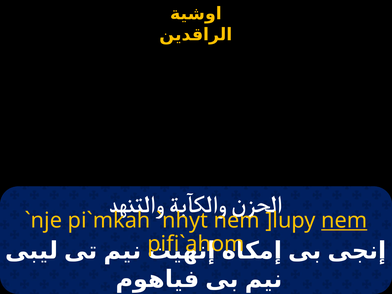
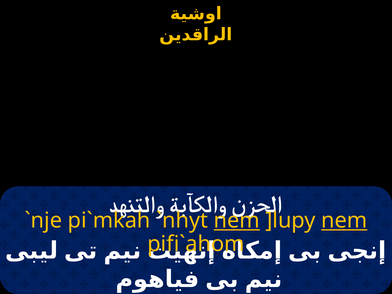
nem at (237, 221) underline: none -> present
